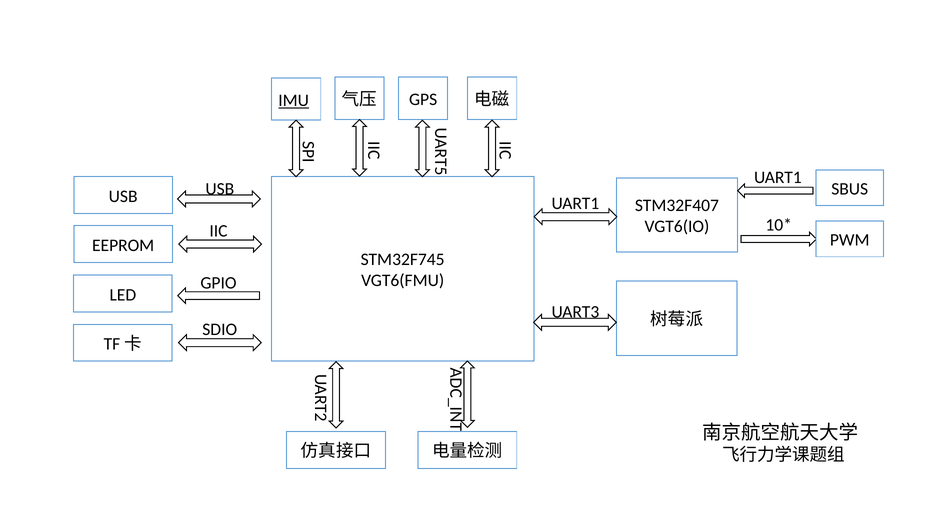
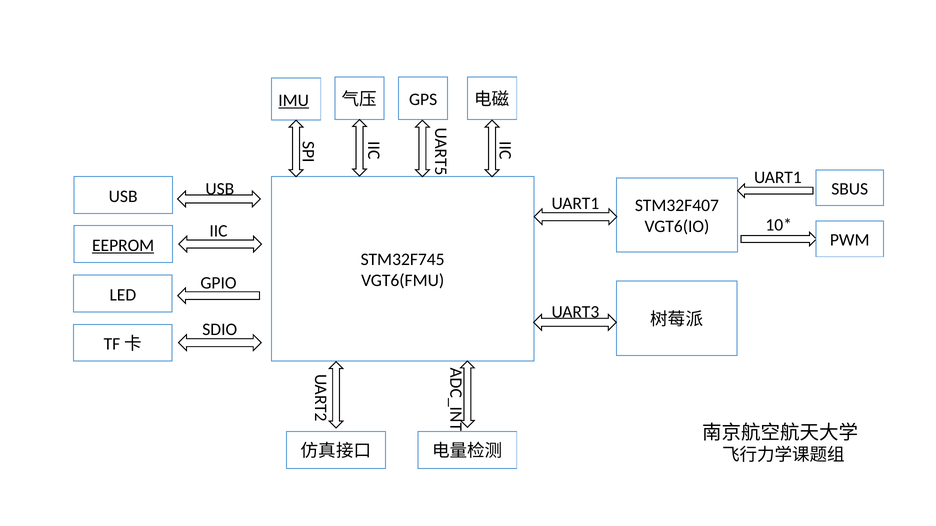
EEPROM underline: none -> present
